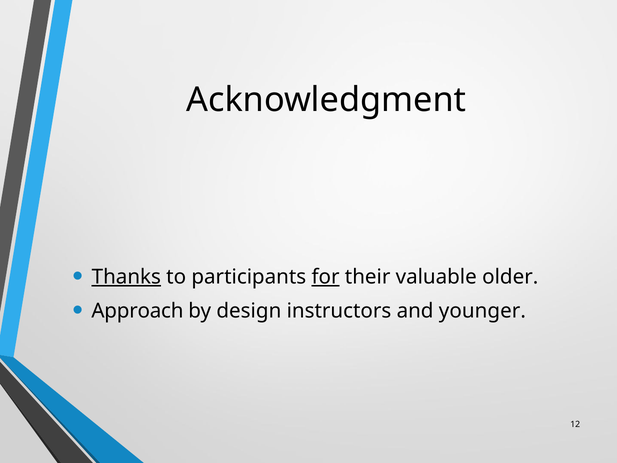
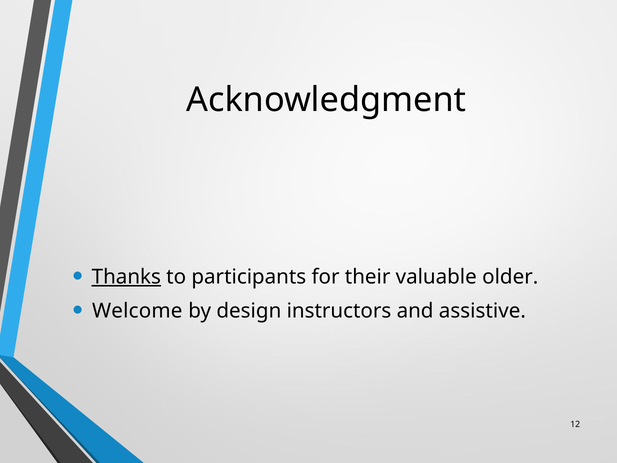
for underline: present -> none
Approach: Approach -> Welcome
younger: younger -> assistive
